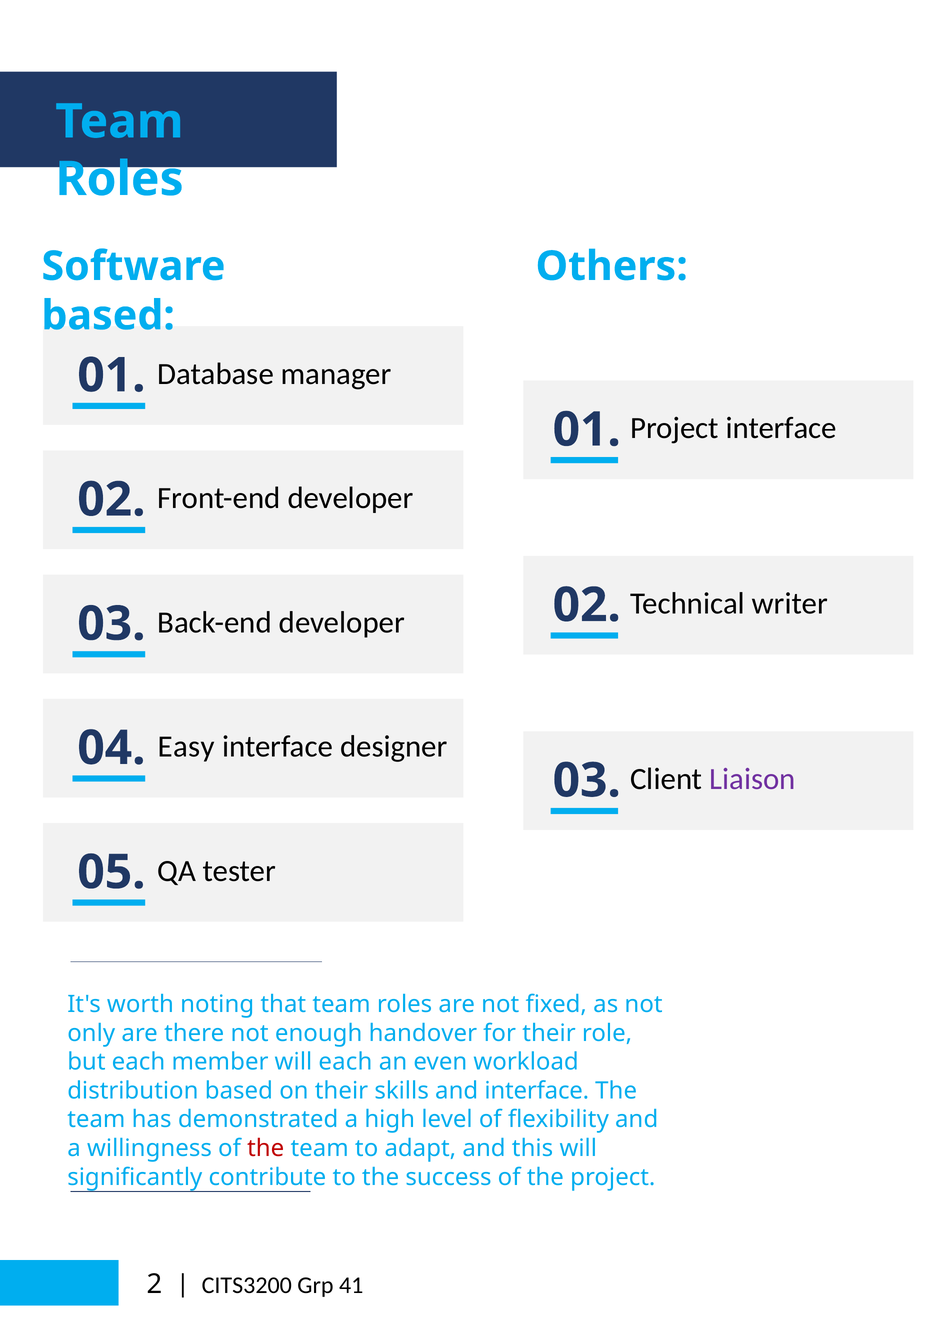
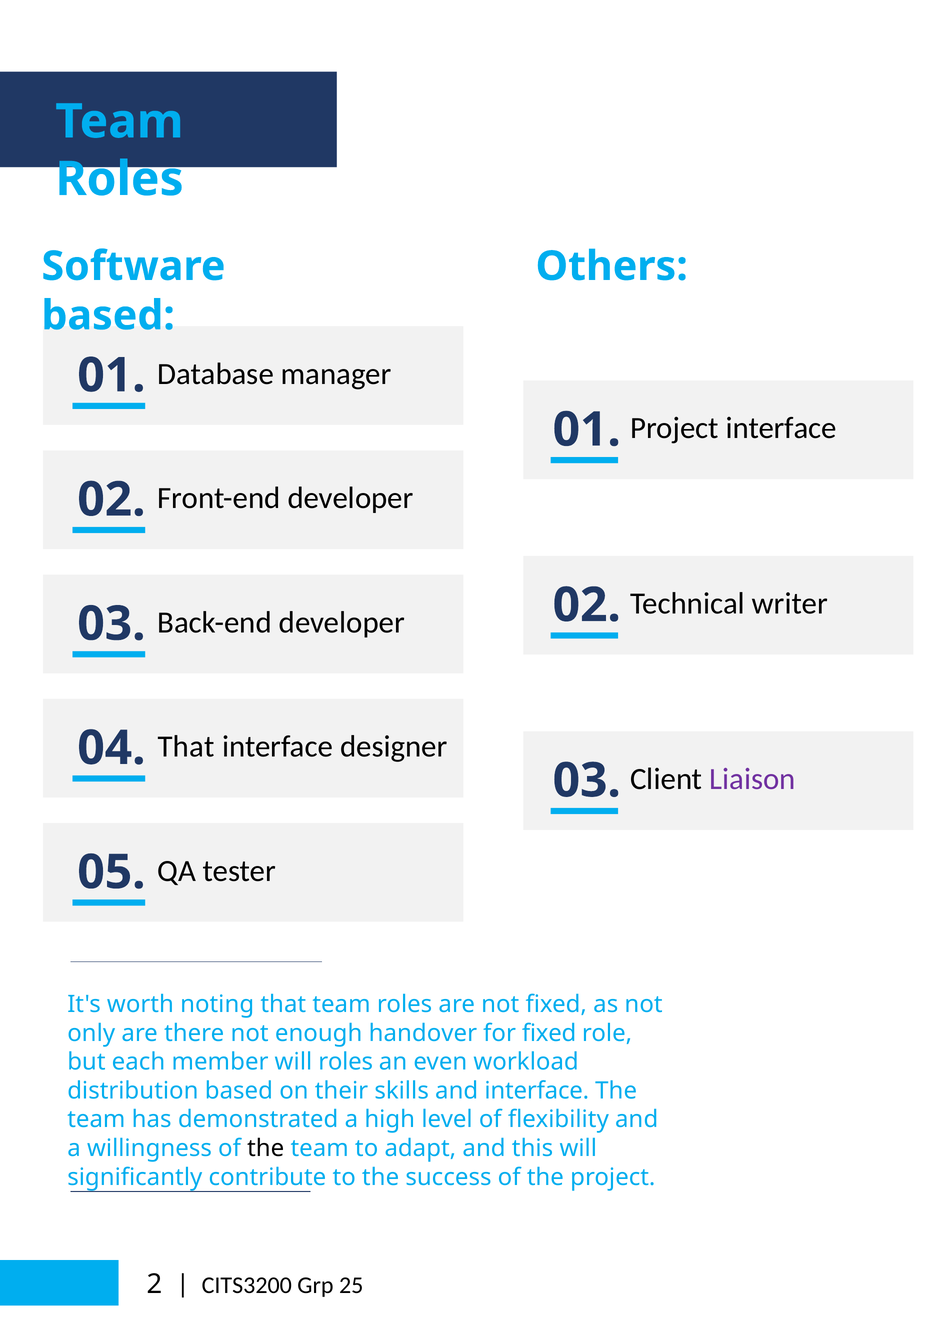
Easy at (186, 747): Easy -> That
for their: their -> fixed
will each: each -> roles
the at (266, 1149) colour: red -> black
41: 41 -> 25
